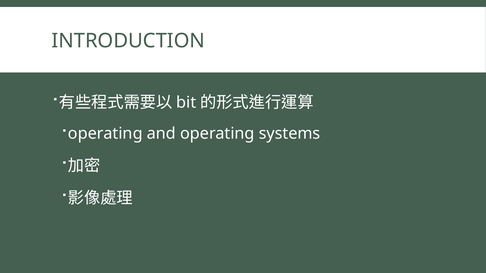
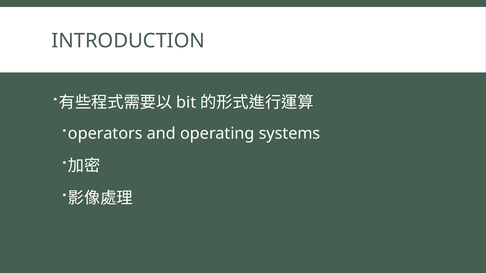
operating at (105, 134): operating -> operators
